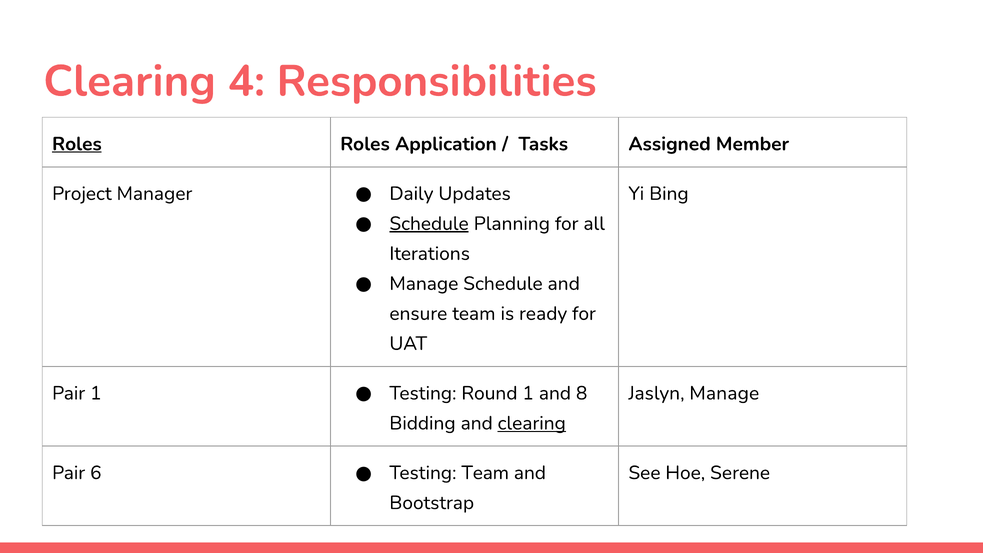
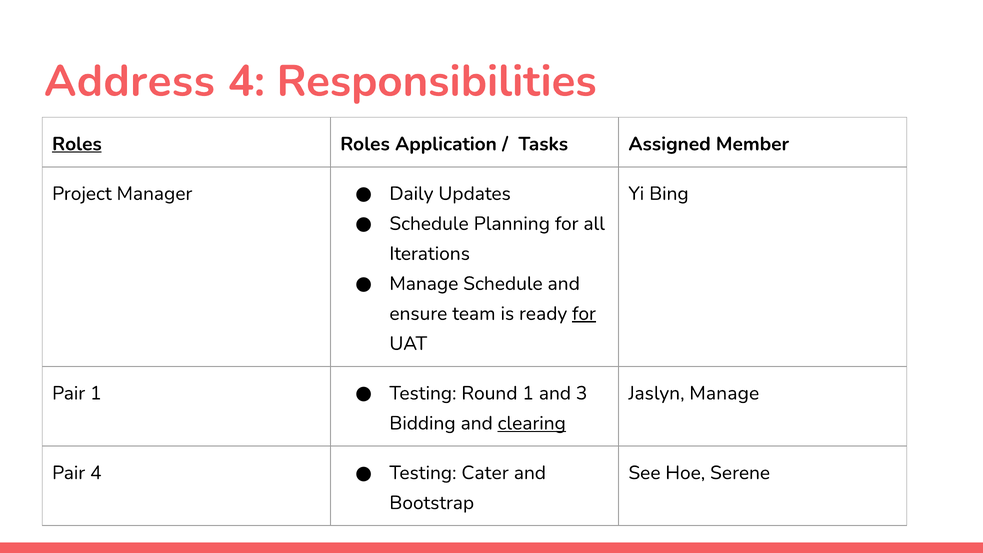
Clearing at (130, 81): Clearing -> Address
Schedule at (429, 224) underline: present -> none
for at (584, 314) underline: none -> present
8: 8 -> 3
Pair 6: 6 -> 4
Testing Team: Team -> Cater
